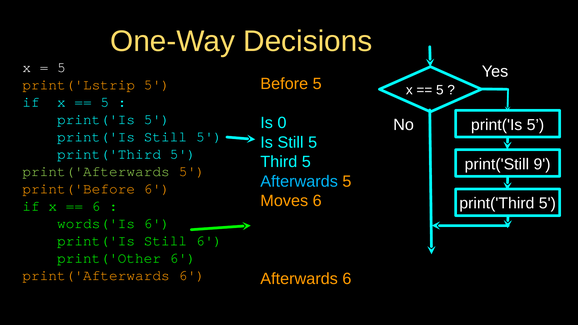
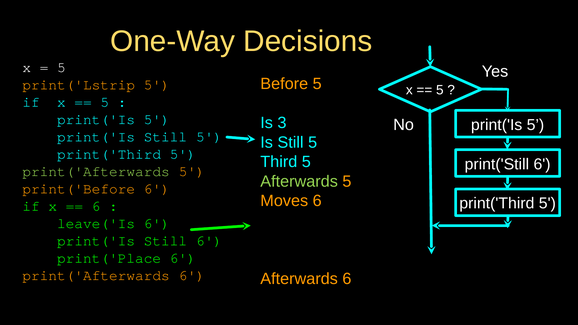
0: 0 -> 3
print('Still 9: 9 -> 6
Afterwards at (299, 181) colour: light blue -> light green
words('Is: words('Is -> leave('Is
print('Other: print('Other -> print('Place
